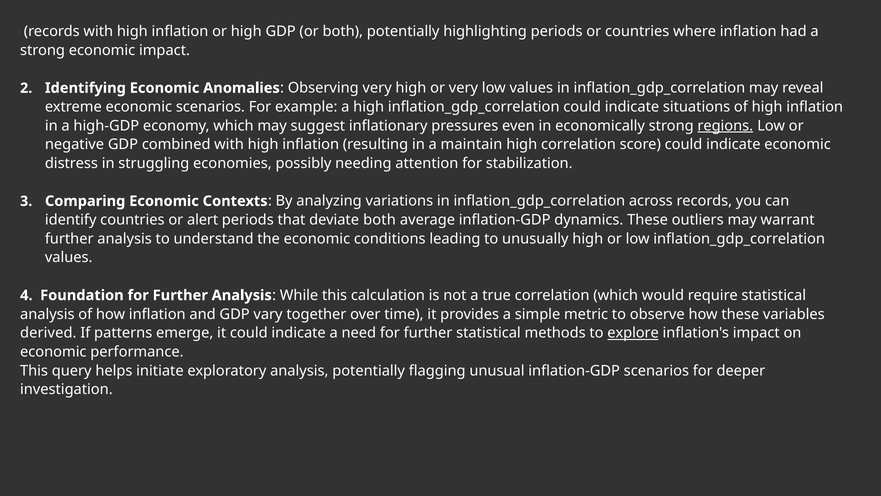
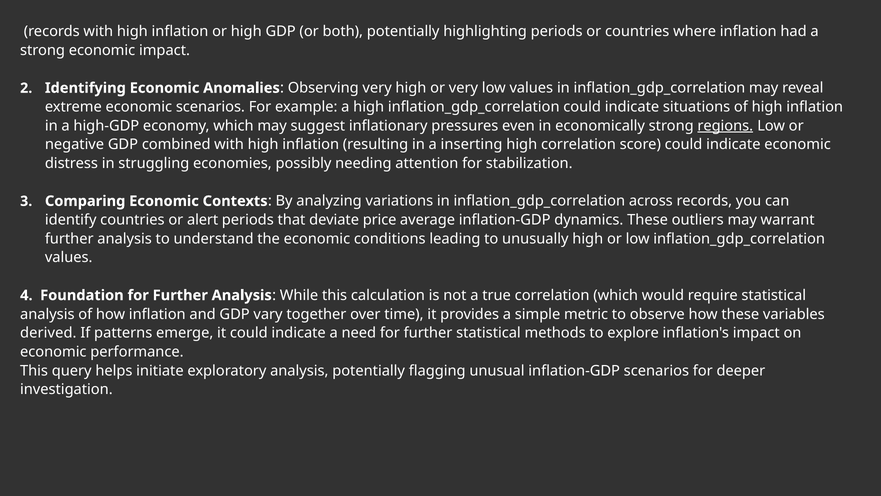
maintain: maintain -> inserting
deviate both: both -> price
explore underline: present -> none
